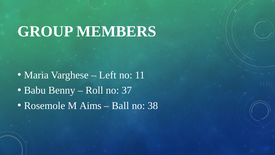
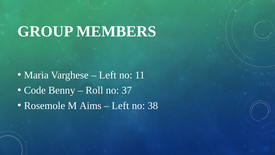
Babu: Babu -> Code
Ball at (120, 105): Ball -> Left
